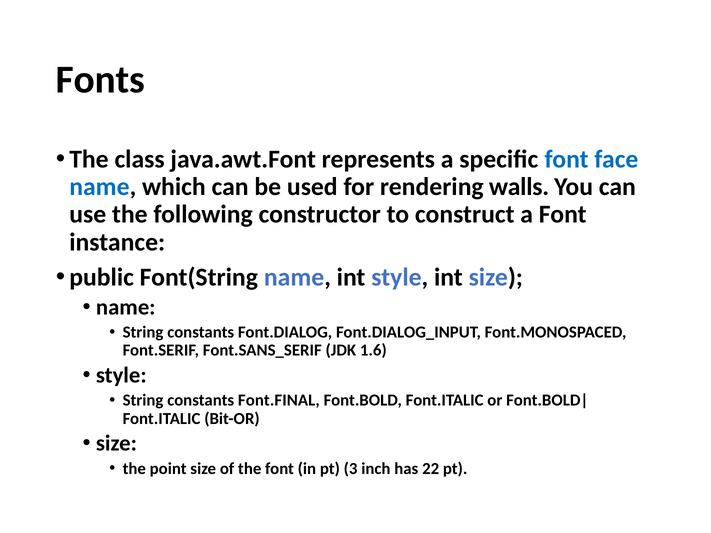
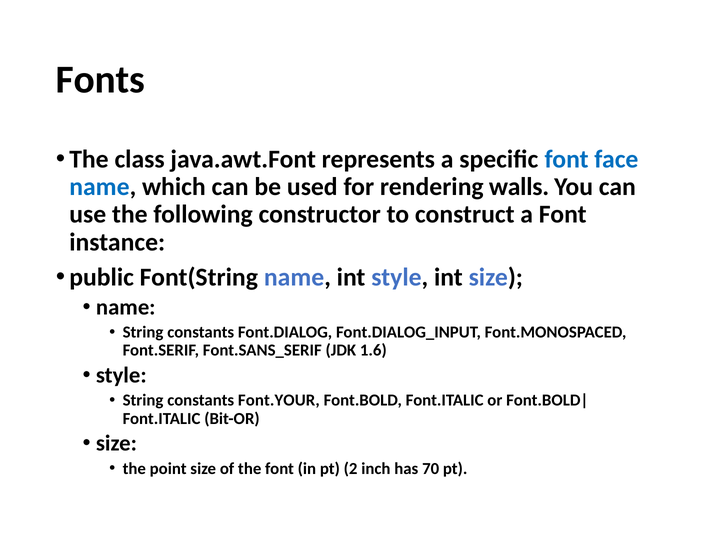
Font.FINAL: Font.FINAL -> Font.YOUR
3: 3 -> 2
22: 22 -> 70
